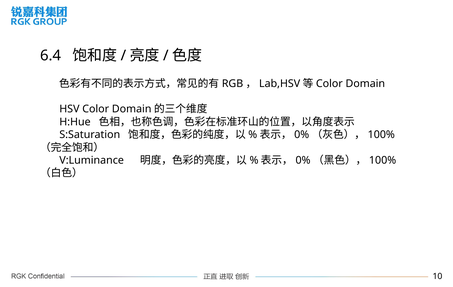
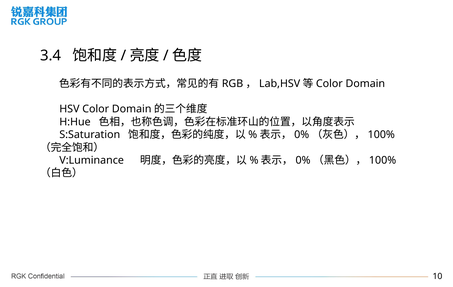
6.4: 6.4 -> 3.4
